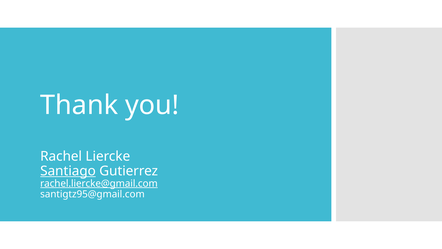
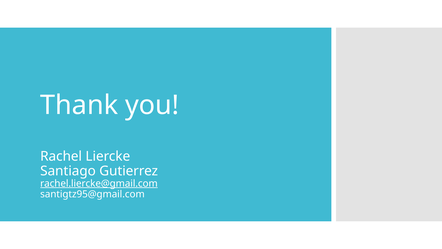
Santiago underline: present -> none
